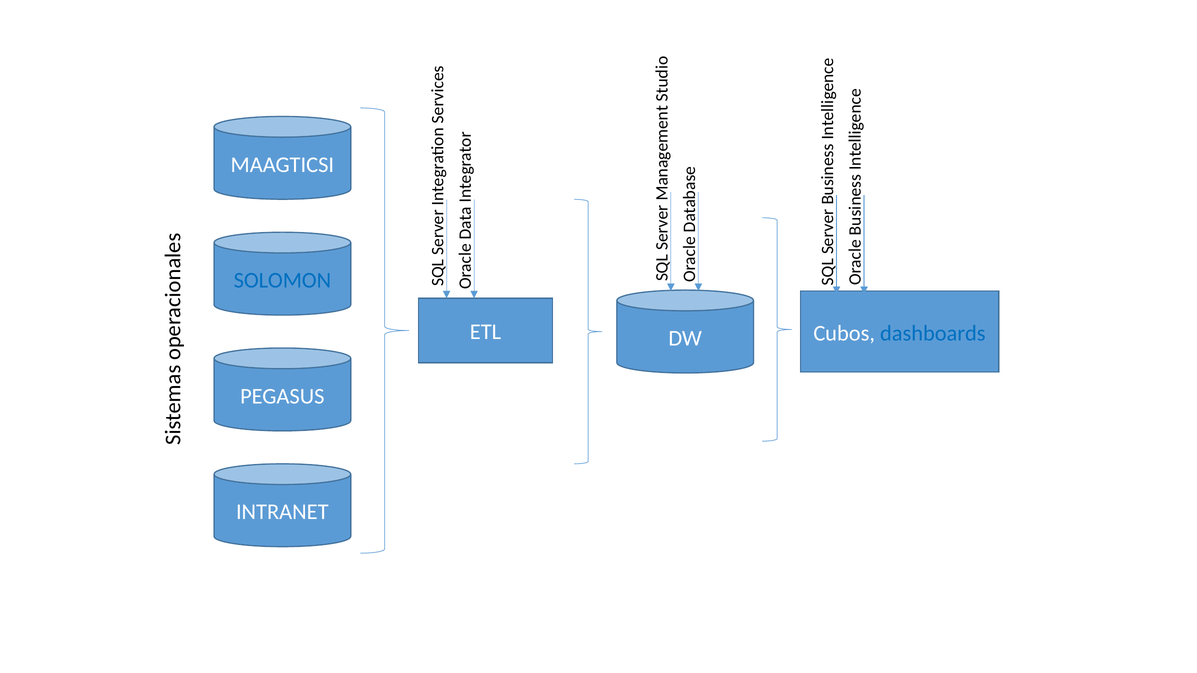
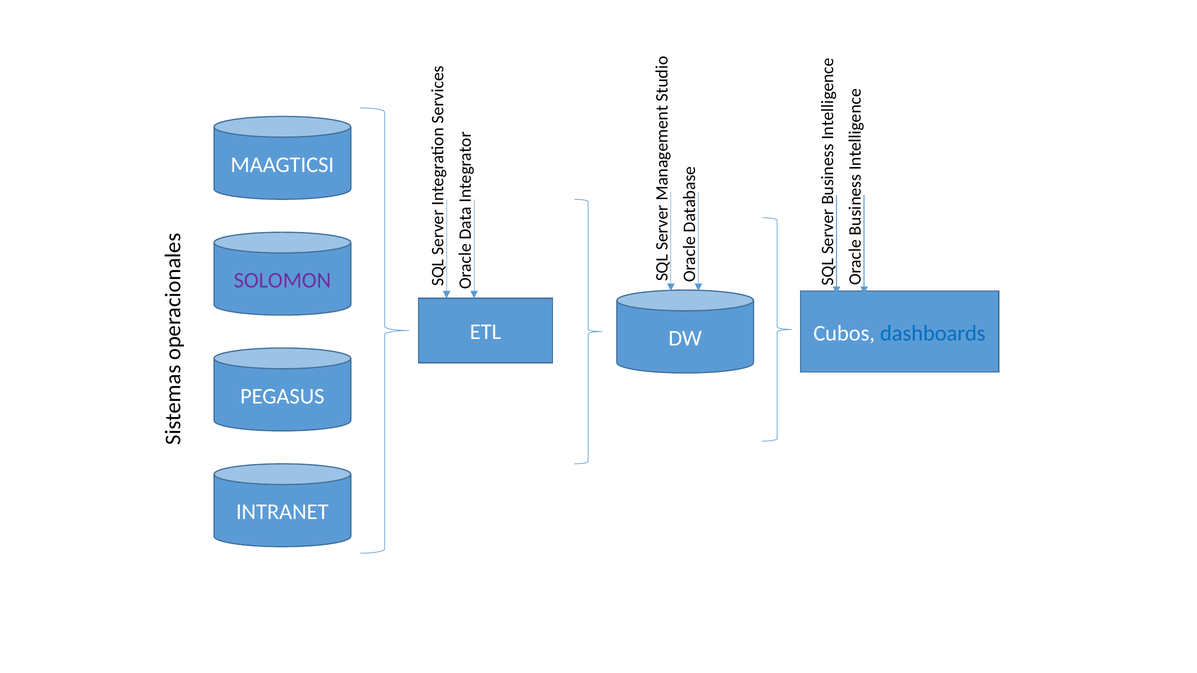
SOLOMON colour: blue -> purple
